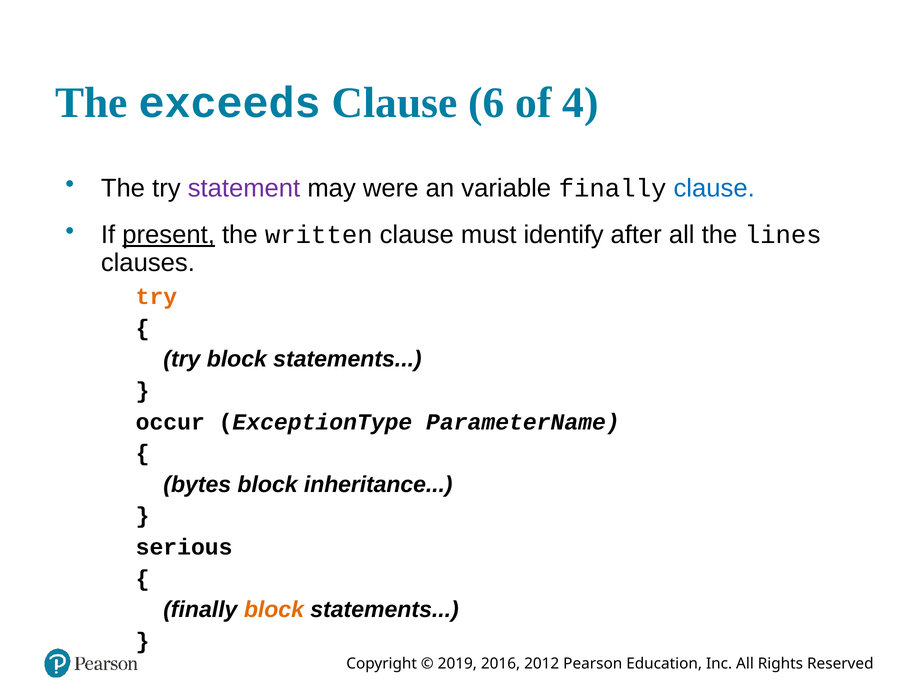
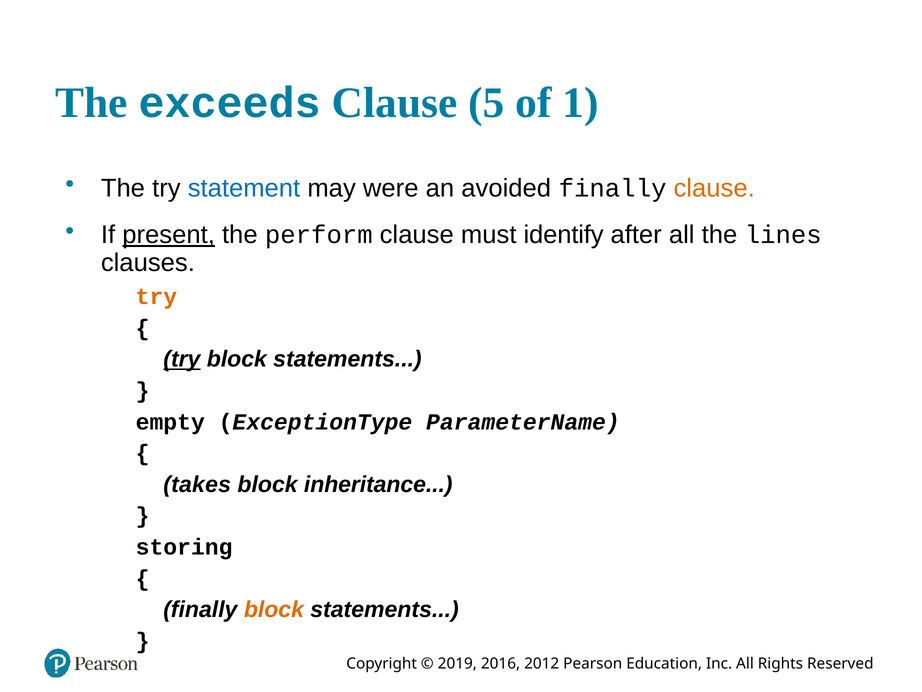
6: 6 -> 5
4: 4 -> 1
statement colour: purple -> blue
variable: variable -> avoided
clause at (714, 188) colour: blue -> orange
written: written -> perform
try at (182, 359) underline: none -> present
occur: occur -> empty
bytes: bytes -> takes
serious: serious -> storing
